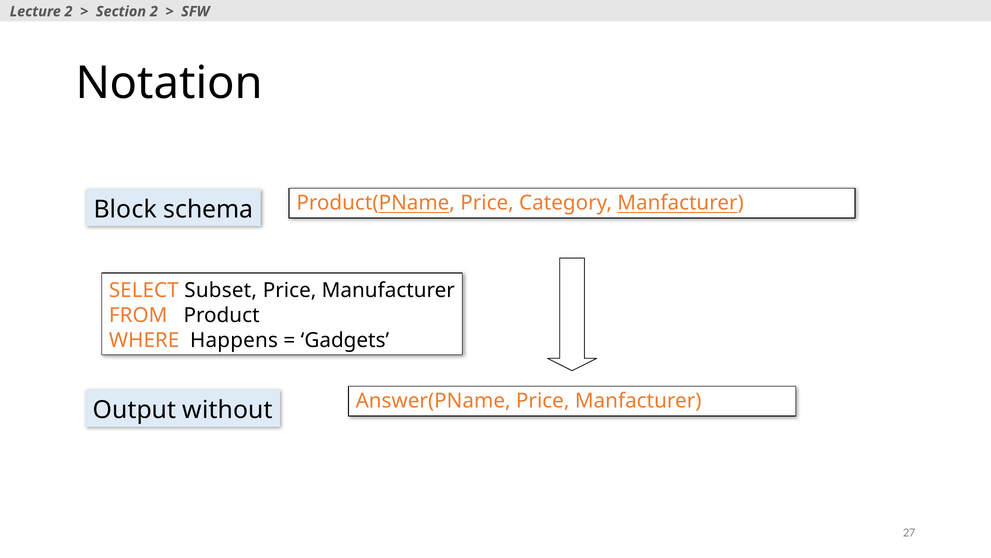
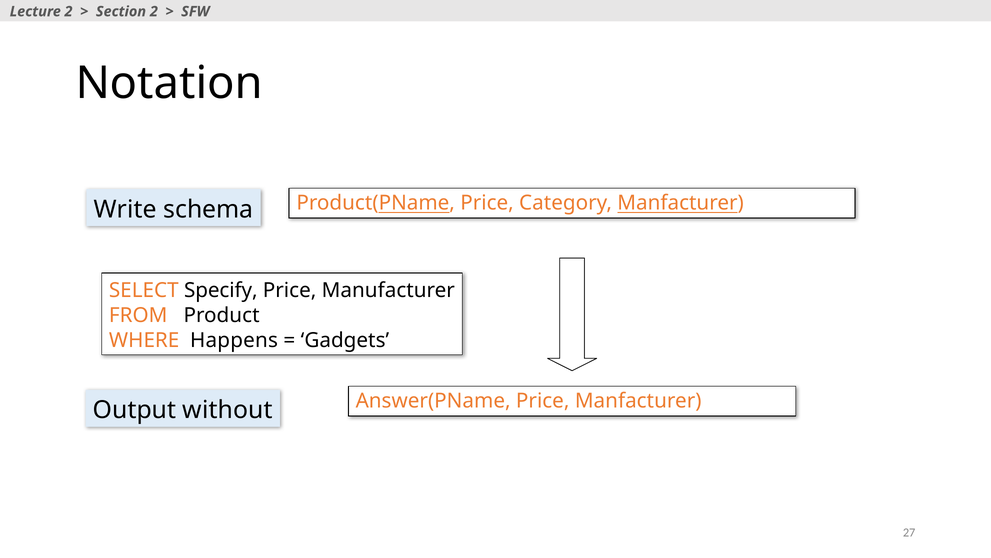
Block: Block -> Write
Subset: Subset -> Specify
